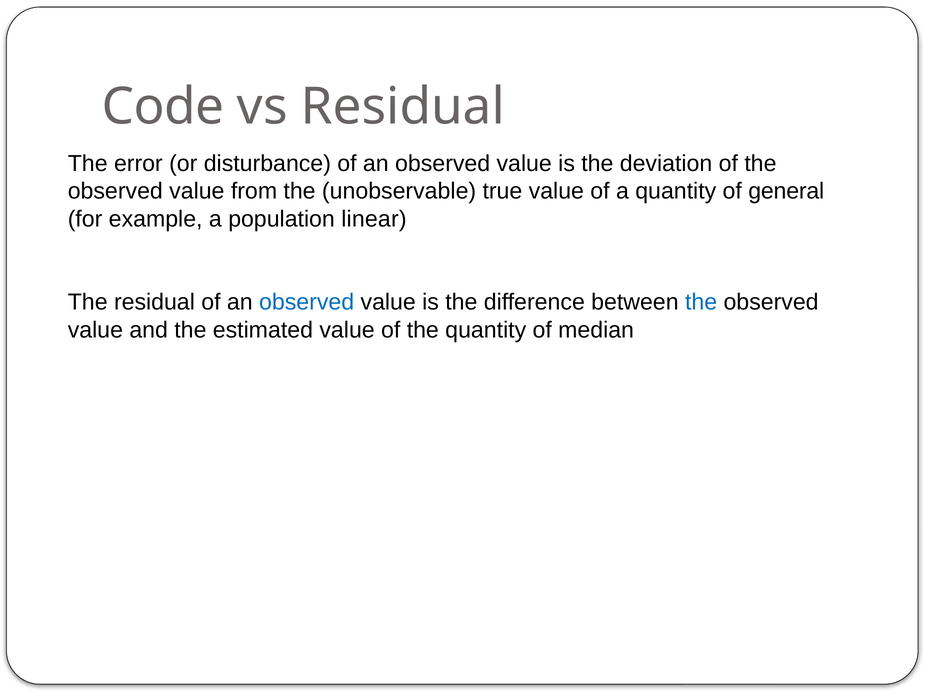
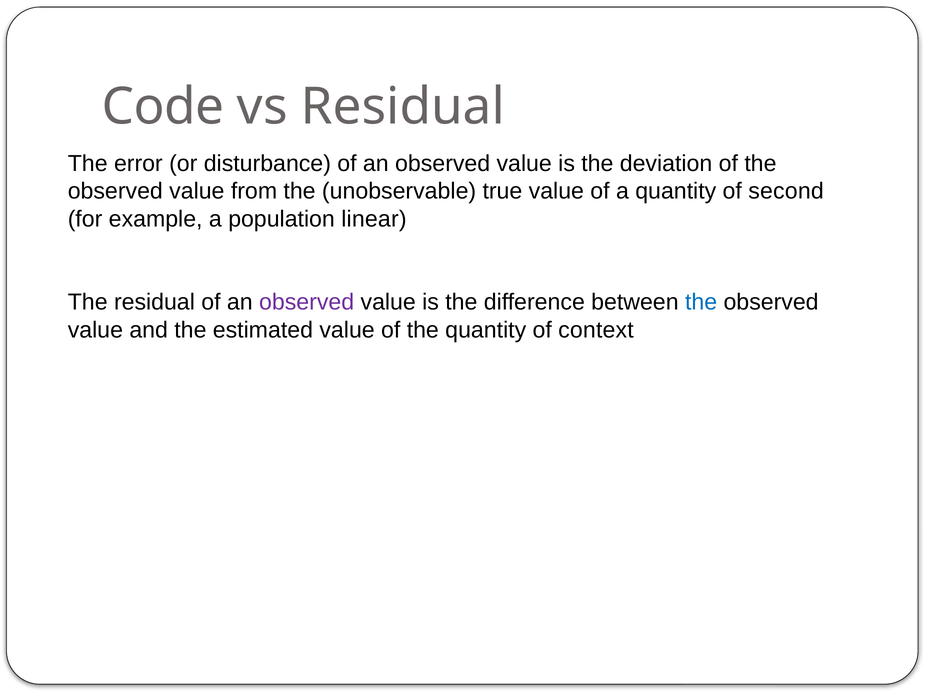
general: general -> second
observed at (307, 302) colour: blue -> purple
median: median -> context
